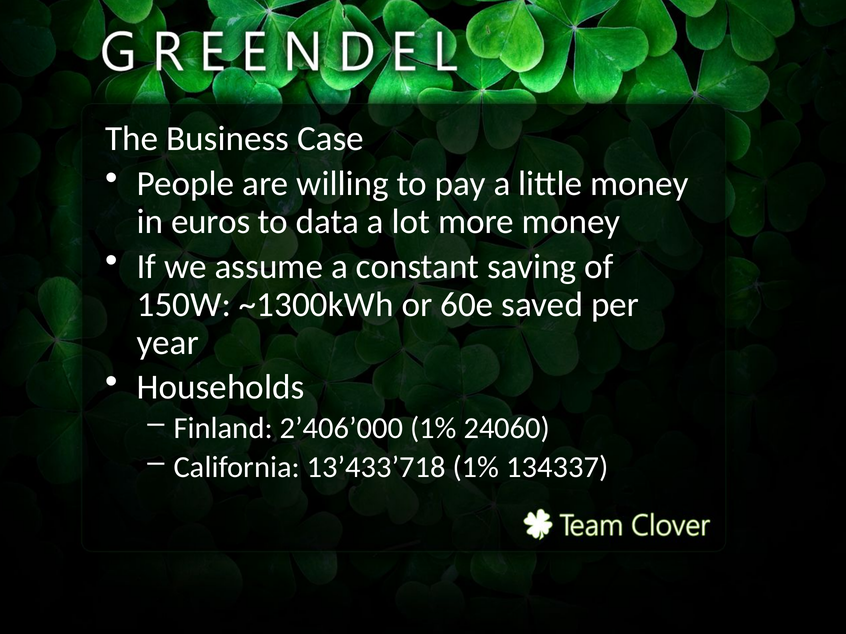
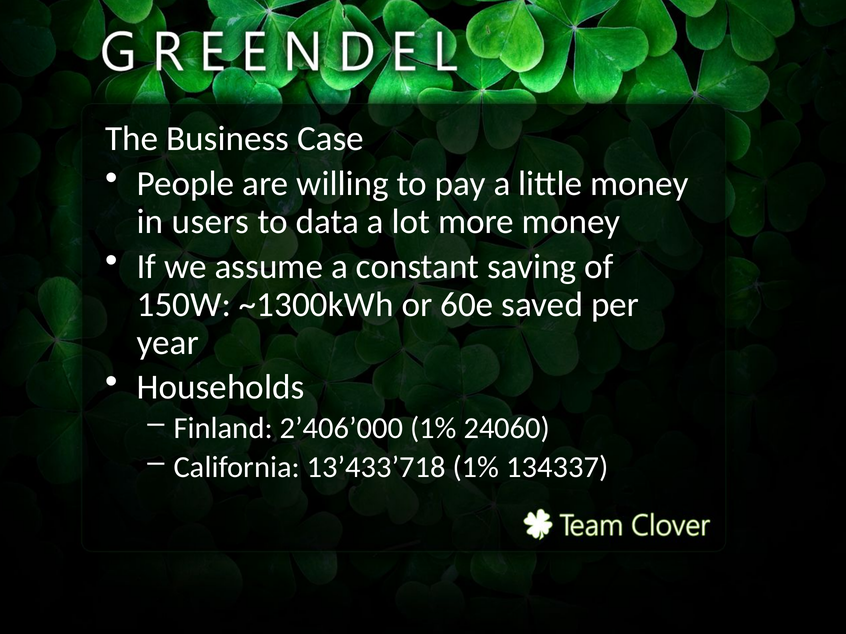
euros: euros -> users
